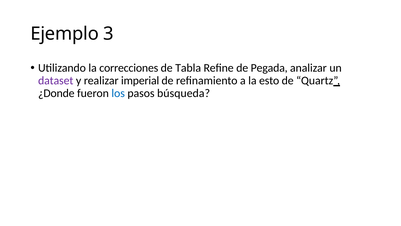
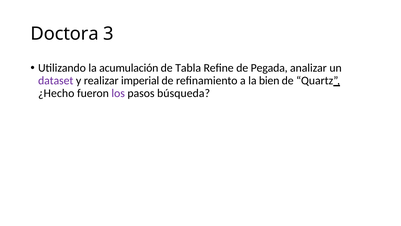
Ejemplo: Ejemplo -> Doctora
correcciones: correcciones -> acumulación
esto: esto -> bien
¿Donde: ¿Donde -> ¿Hecho
los colour: blue -> purple
